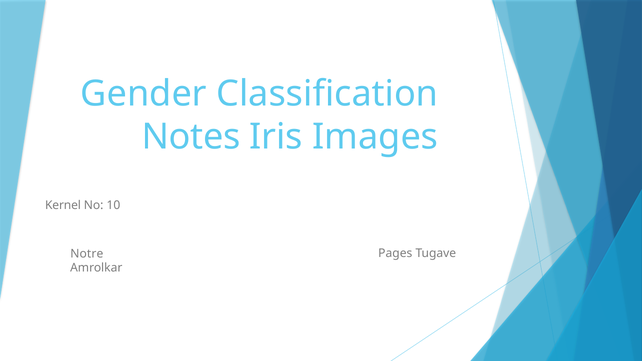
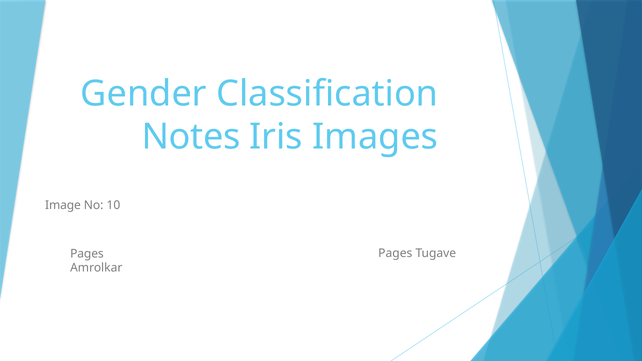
Kernel: Kernel -> Image
Notre at (87, 254): Notre -> Pages
